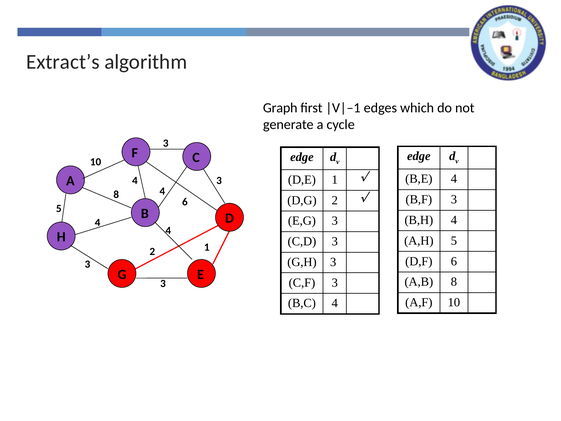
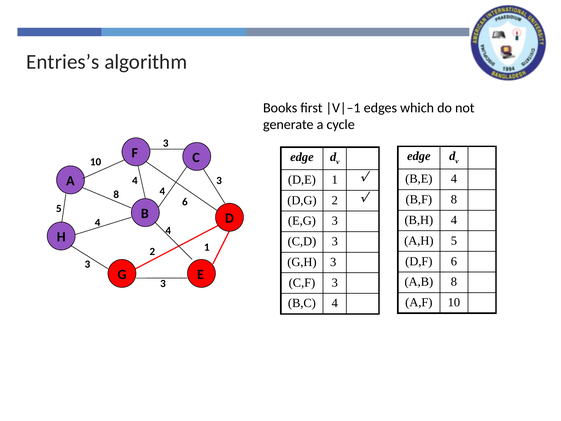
Extract’s: Extract’s -> Entries’s
Graph: Graph -> Books
B,F 3: 3 -> 8
